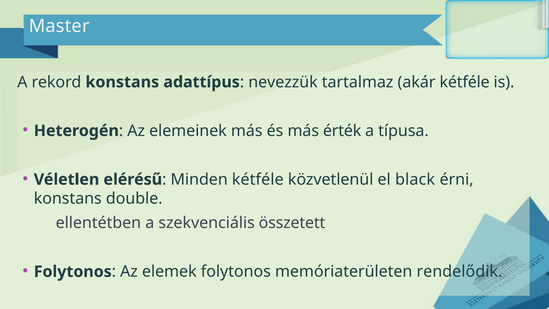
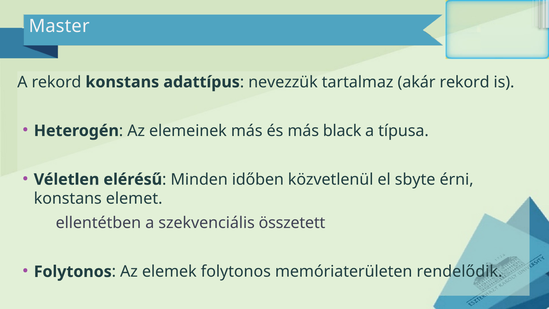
akár kétféle: kétféle -> rekord
érték: érték -> black
Minden kétféle: kétféle -> időben
black: black -> sbyte
double: double -> elemet
